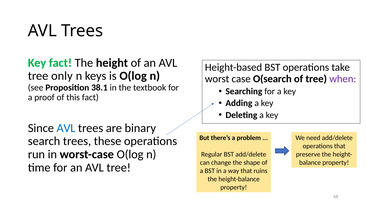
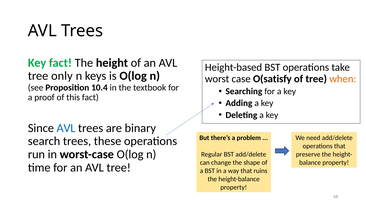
O(search: O(search -> O(satisfy
when colour: purple -> orange
38.1: 38.1 -> 10.4
